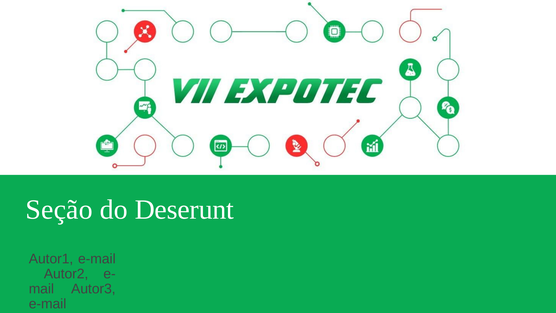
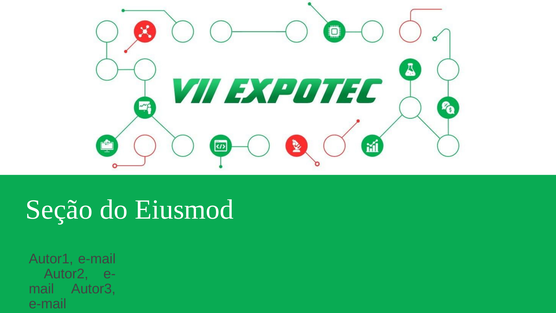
Deserunt: Deserunt -> Eiusmod
